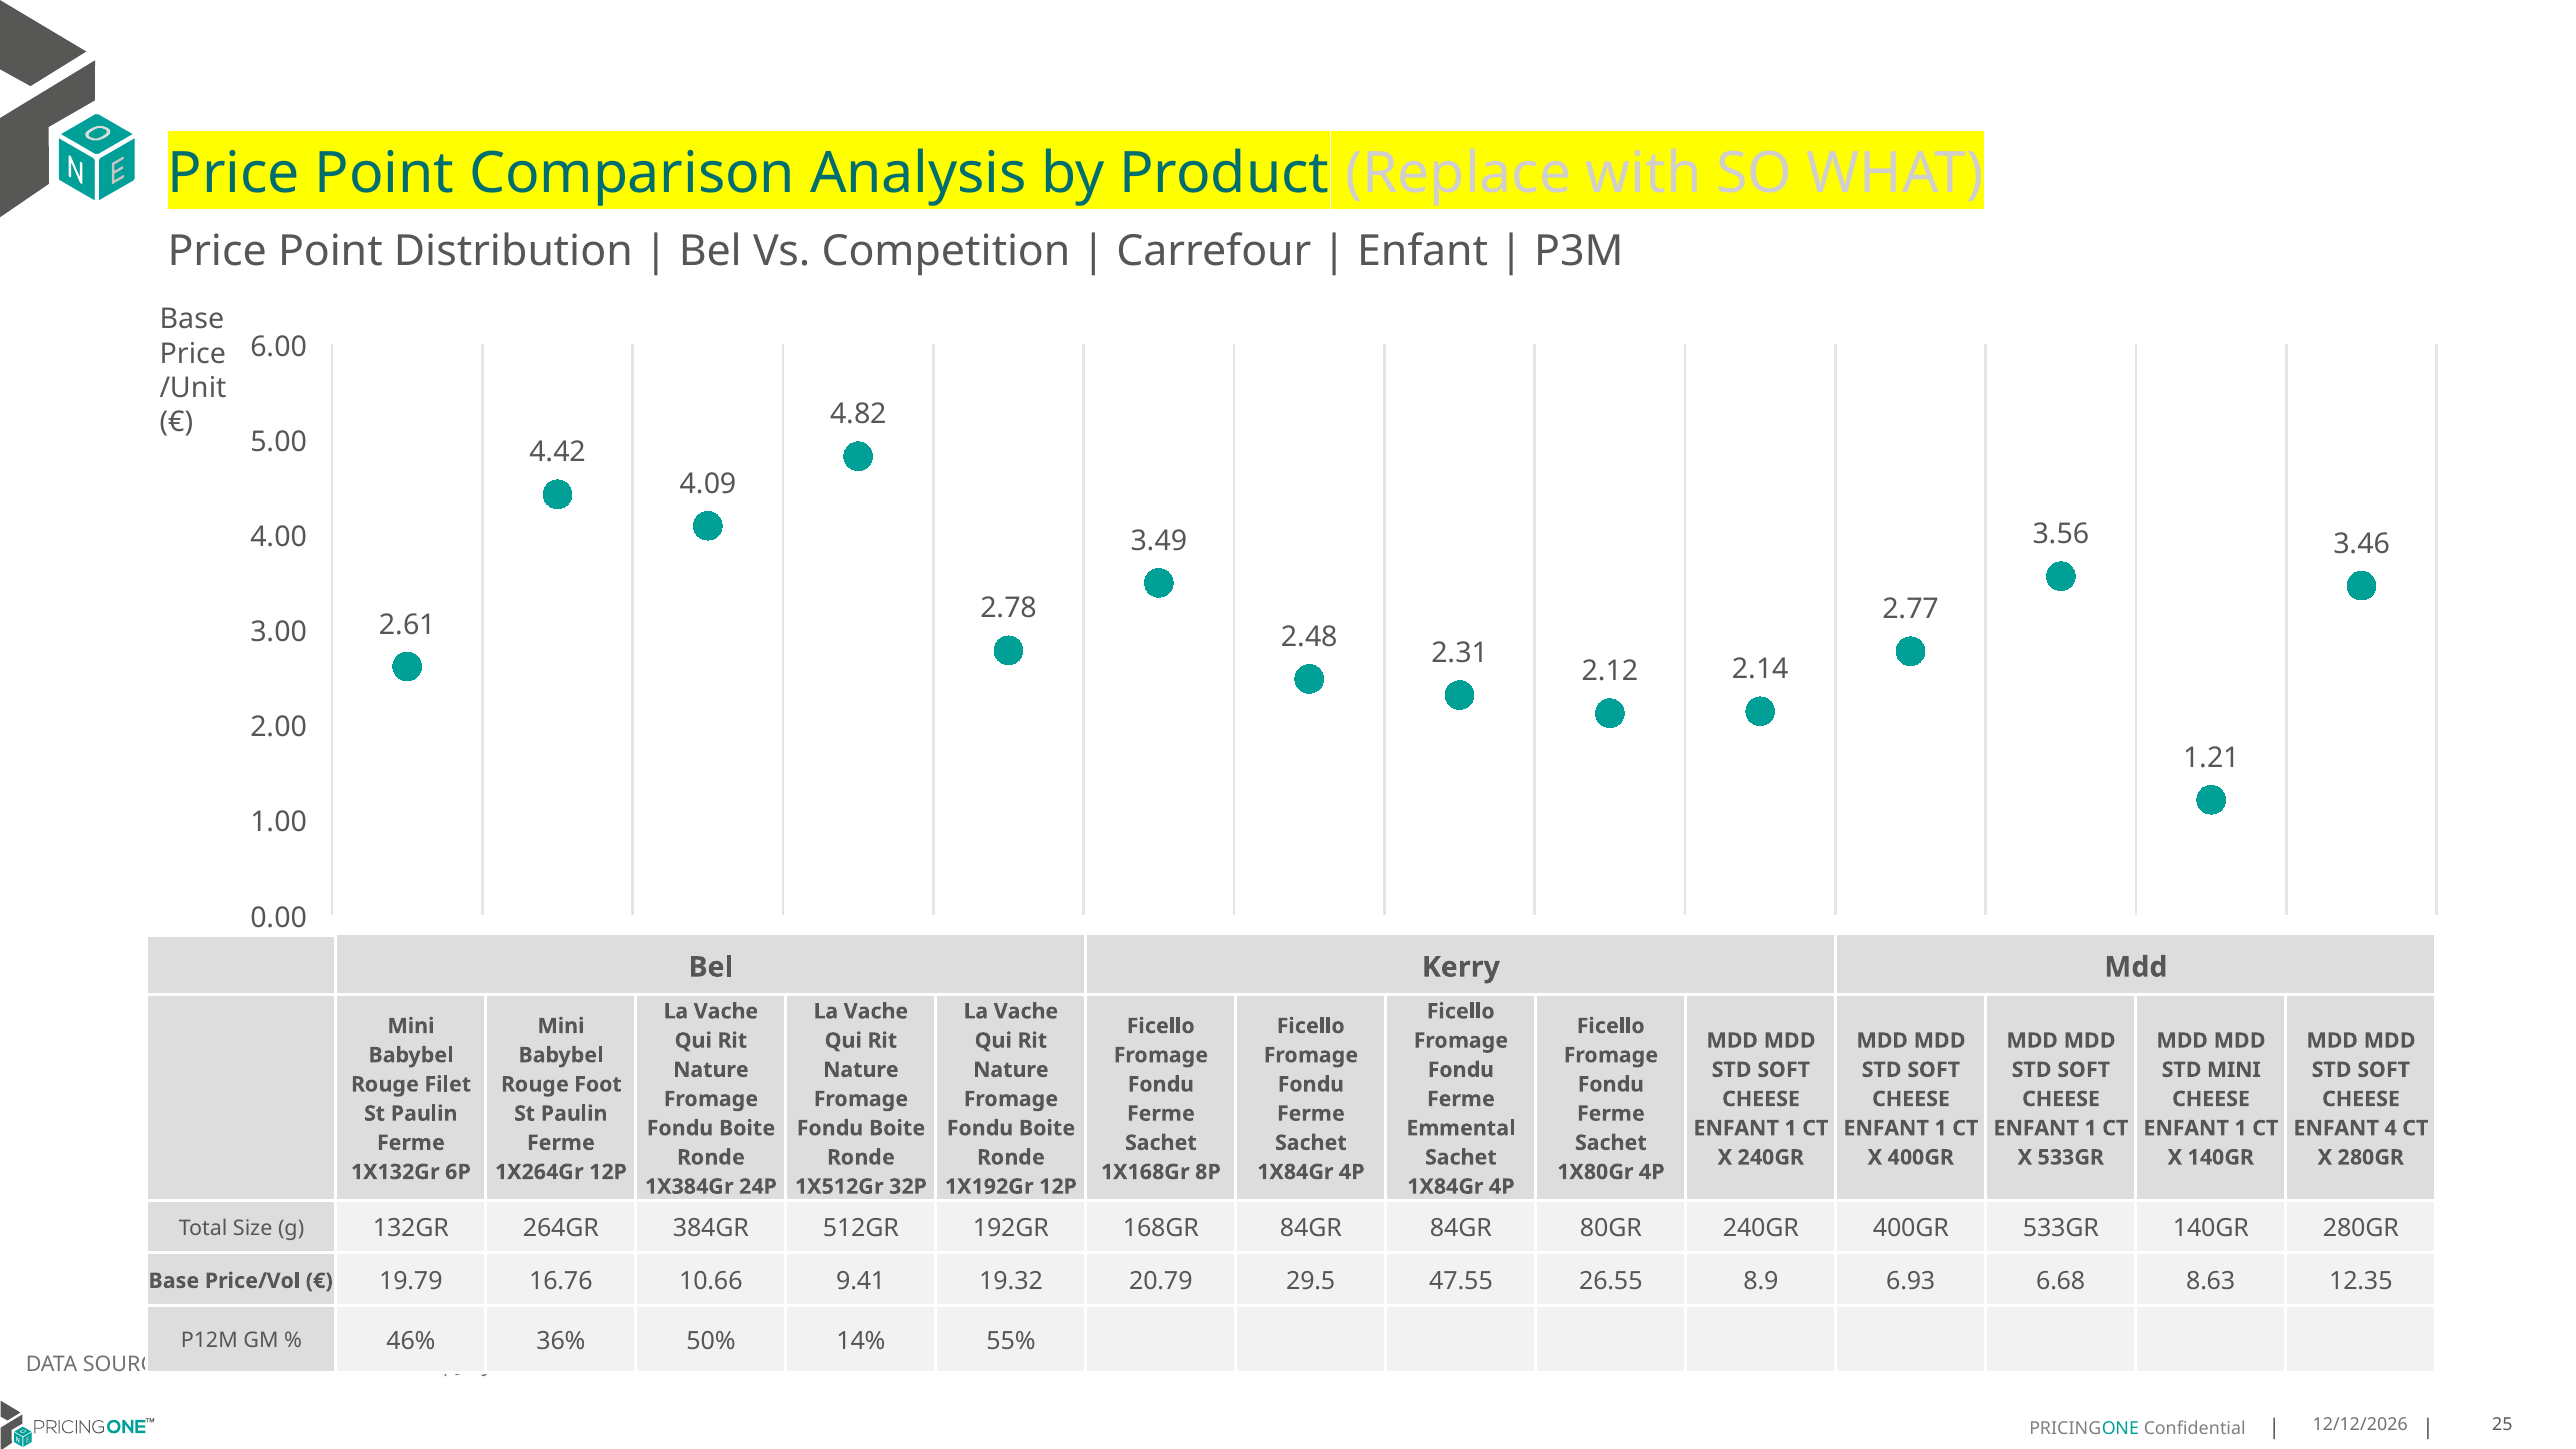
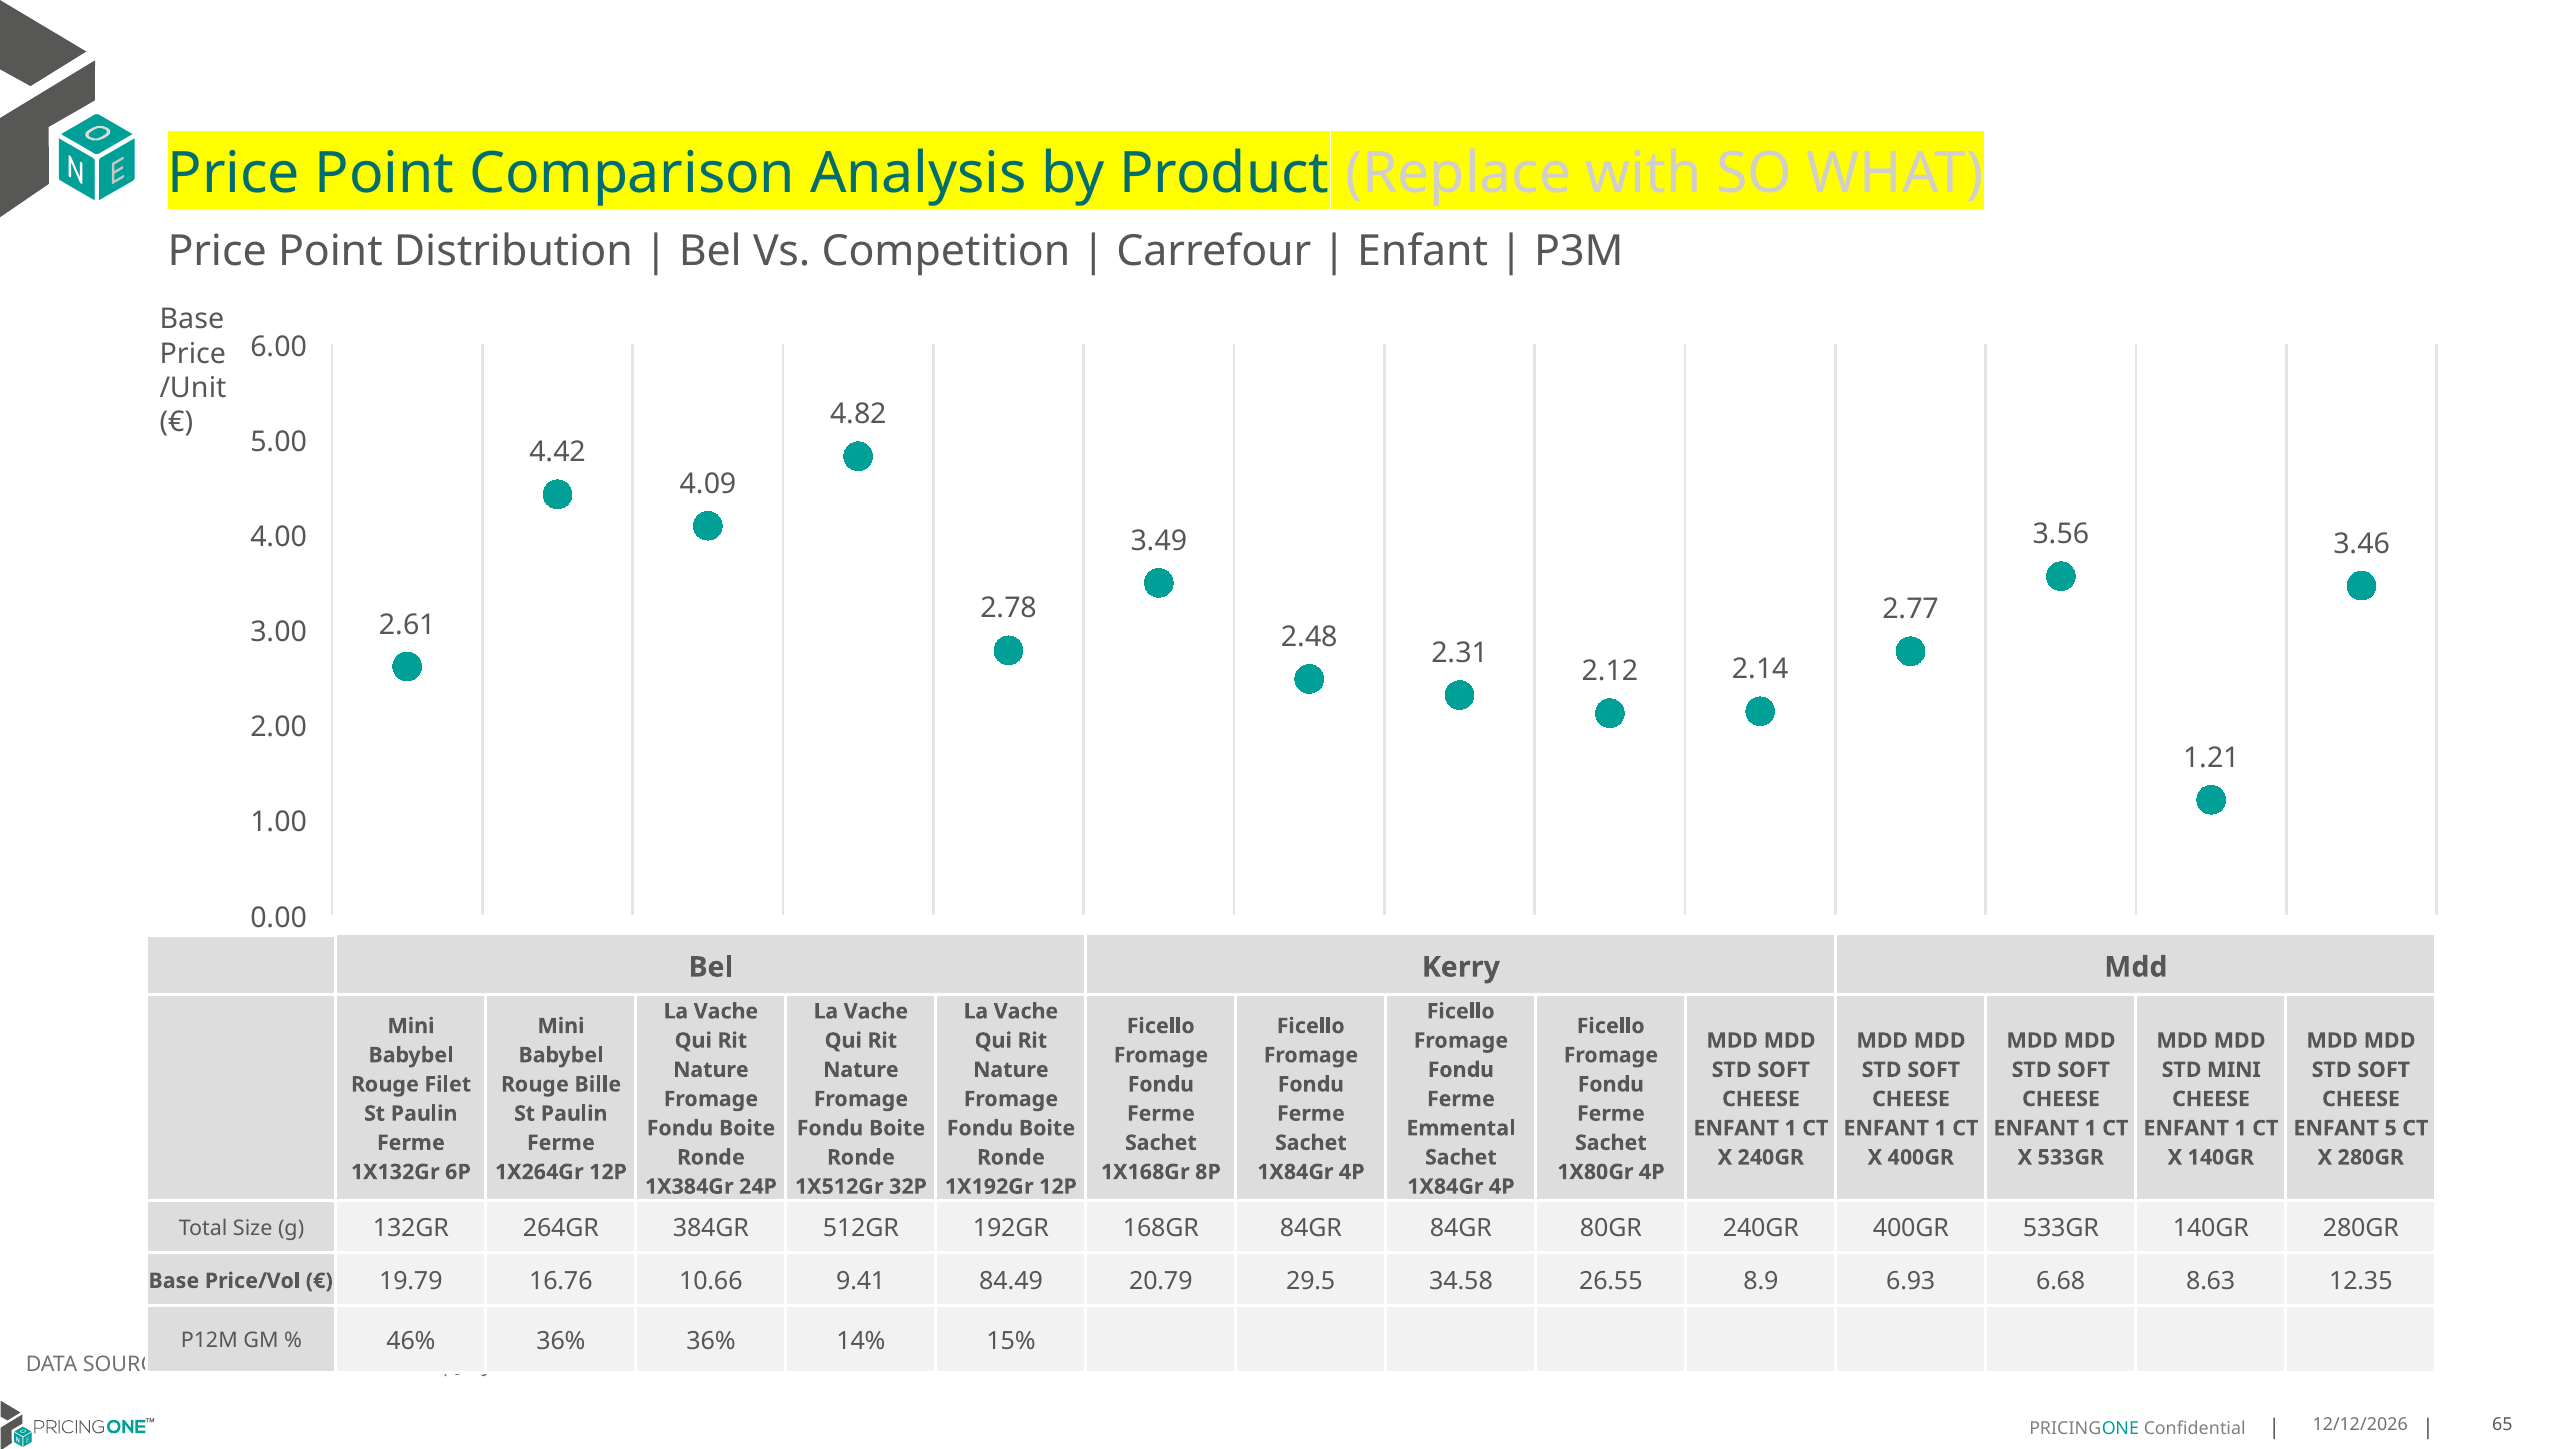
Foot: Foot -> Bille
4: 4 -> 5
19.32: 19.32 -> 84.49
47.55: 47.55 -> 34.58
36% 50%: 50% -> 36%
55%: 55% -> 15%
25: 25 -> 65
